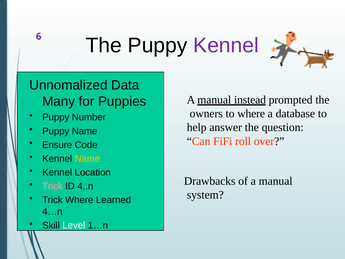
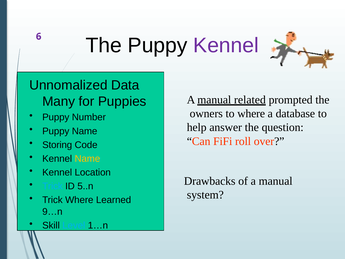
instead: instead -> related
Ensure: Ensure -> Storing
Trick at (52, 186) colour: pink -> light blue
4..n: 4..n -> 5..n
4…n: 4…n -> 9…n
Level colour: white -> light blue
